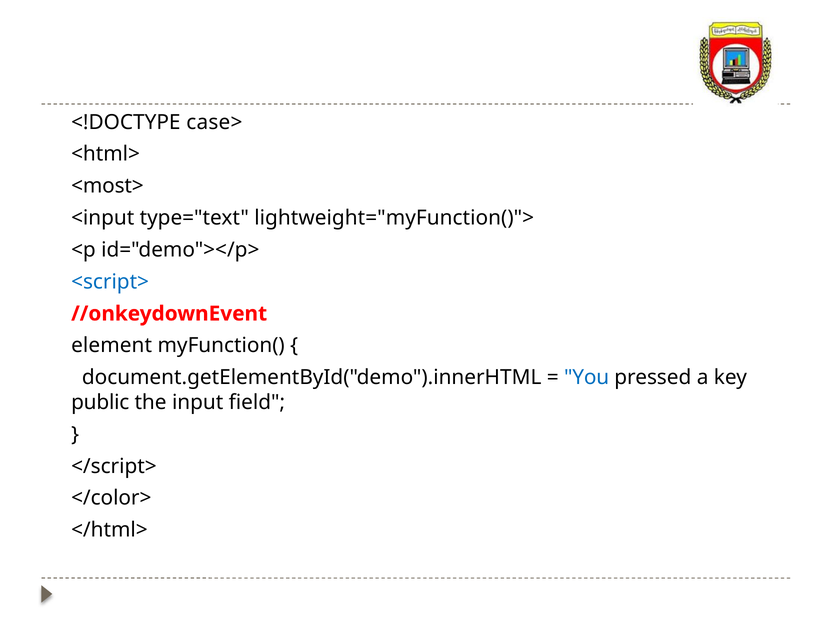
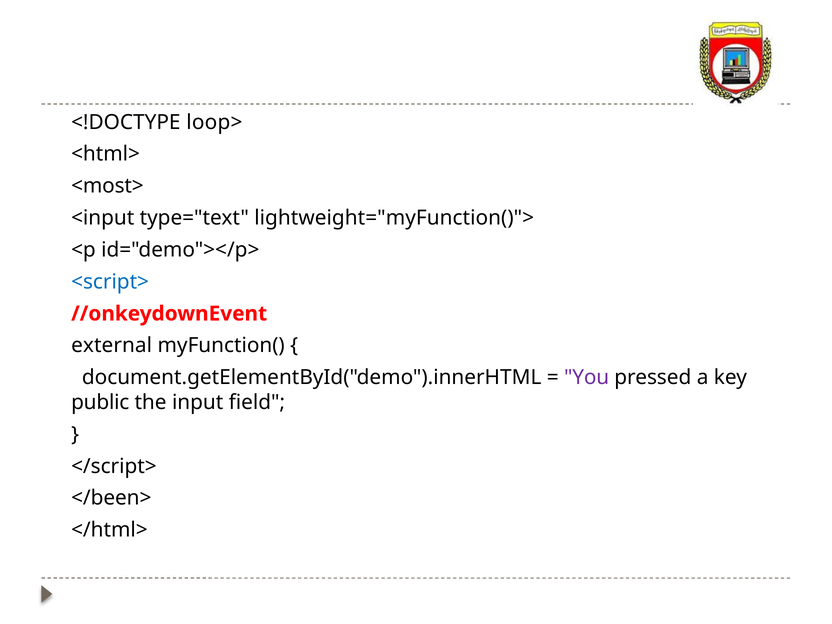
case>: case> -> loop>
element: element -> external
You colour: blue -> purple
</color>: </color> -> </been>
